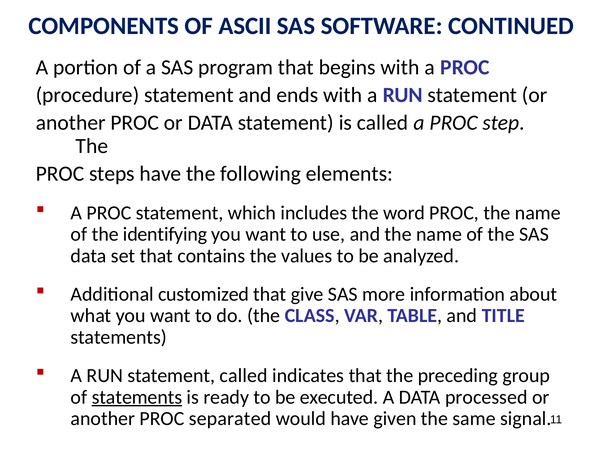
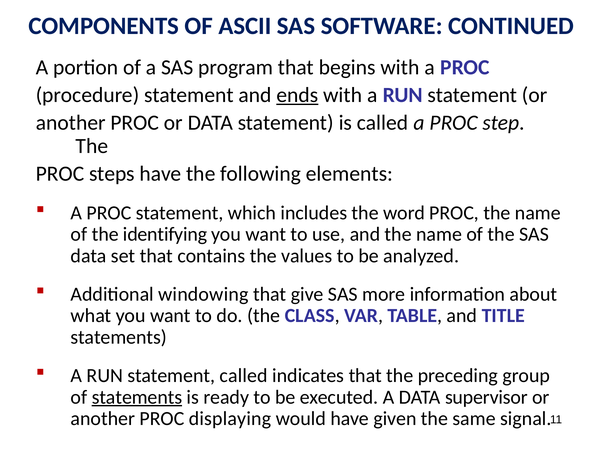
ends underline: none -> present
customized: customized -> windowing
processed: processed -> supervisor
separated: separated -> displaying
